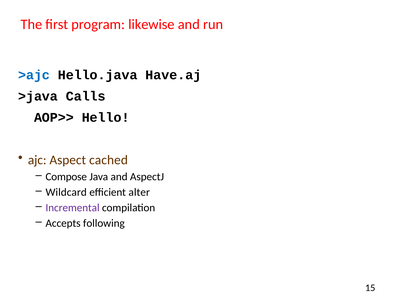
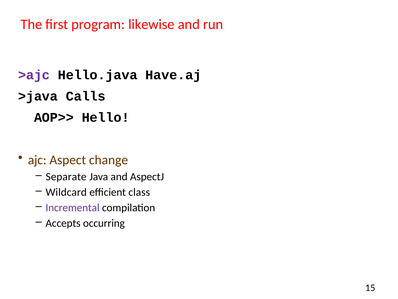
>ajc colour: blue -> purple
cached: cached -> change
Compose: Compose -> Separate
alter: alter -> class
following: following -> occurring
